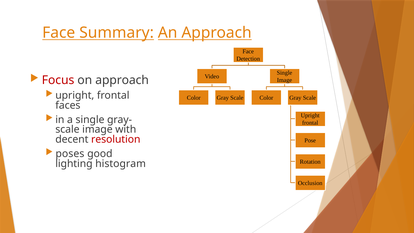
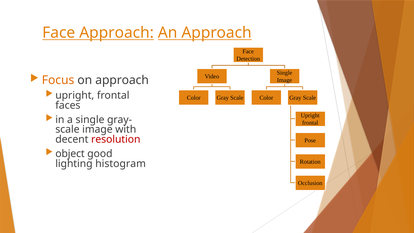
Face Summary: Summary -> Approach
Focus colour: red -> orange
poses: poses -> object
